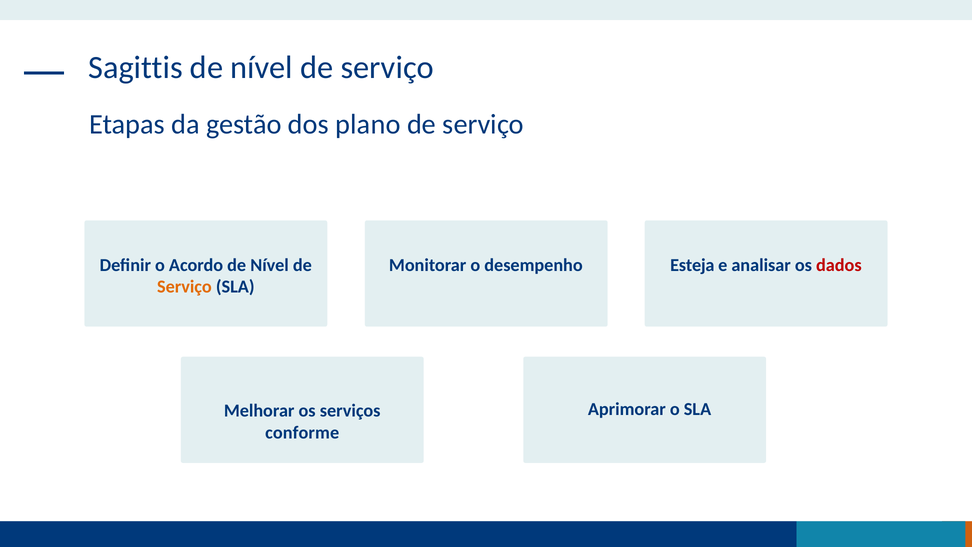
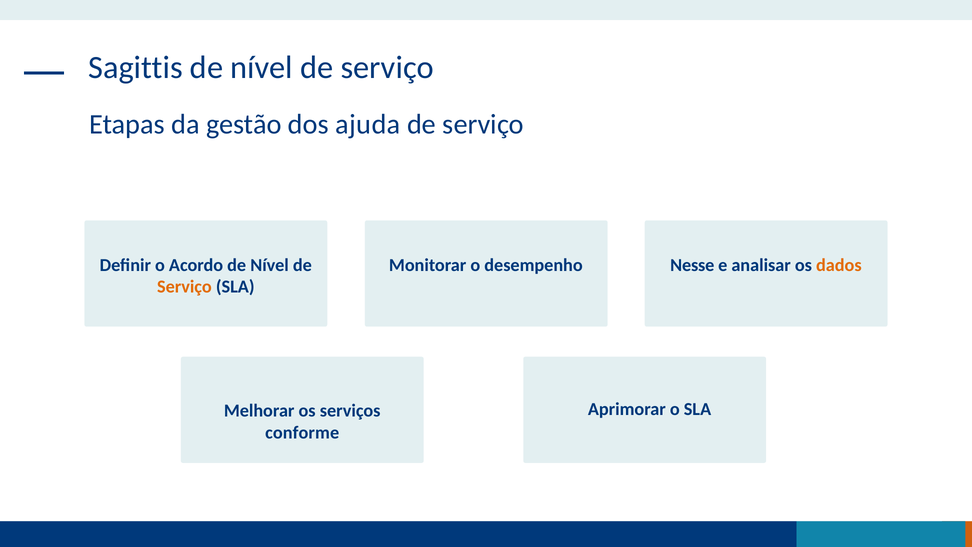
plano: plano -> ajuda
Esteja: Esteja -> Nesse
dados colour: red -> orange
